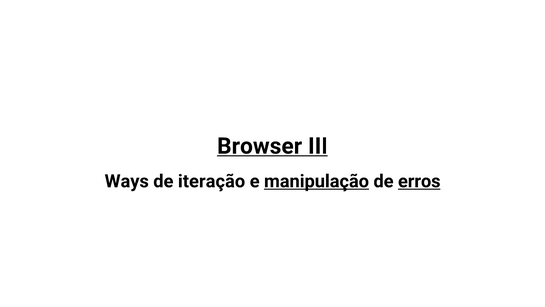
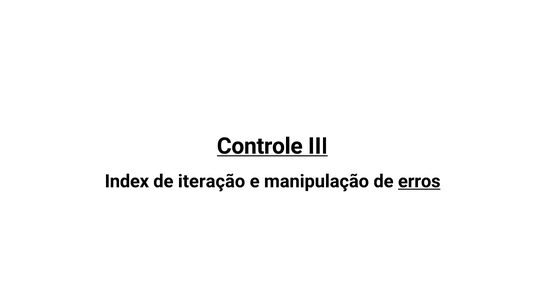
Browser: Browser -> Controle
Ways: Ways -> Index
manipulação underline: present -> none
